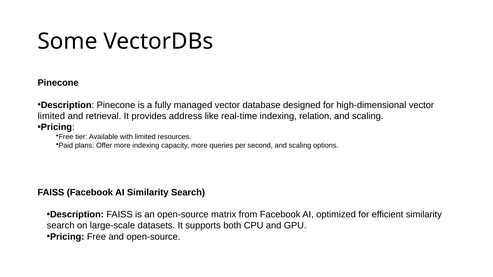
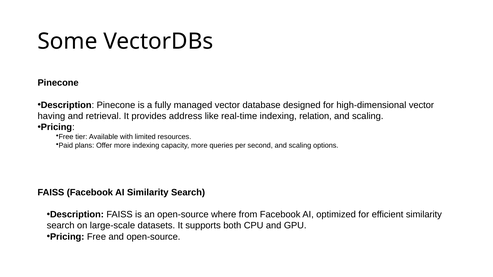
limited at (51, 116): limited -> having
matrix: matrix -> where
